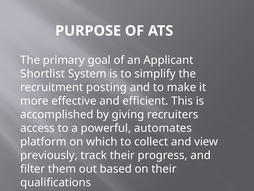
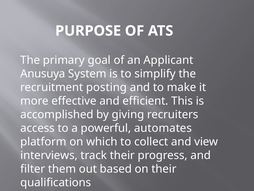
Shortlist: Shortlist -> Anusuya
previously: previously -> interviews
